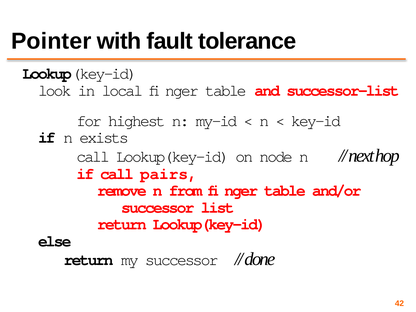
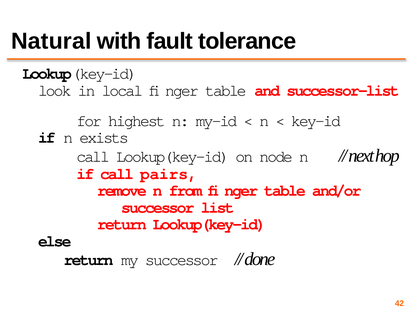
Pointer: Pointer -> Natural
